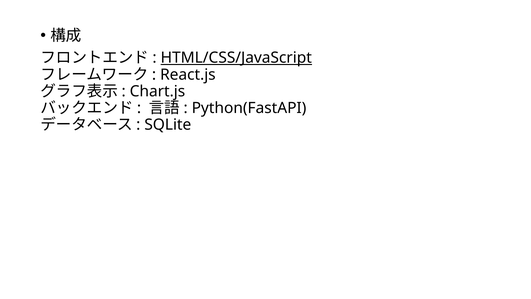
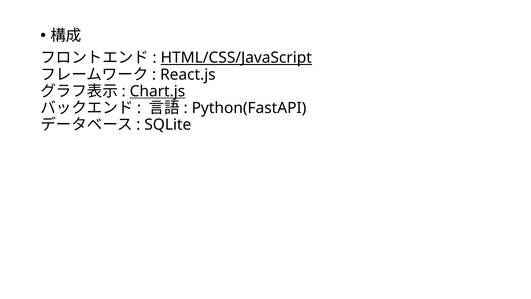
Chart.js underline: none -> present
